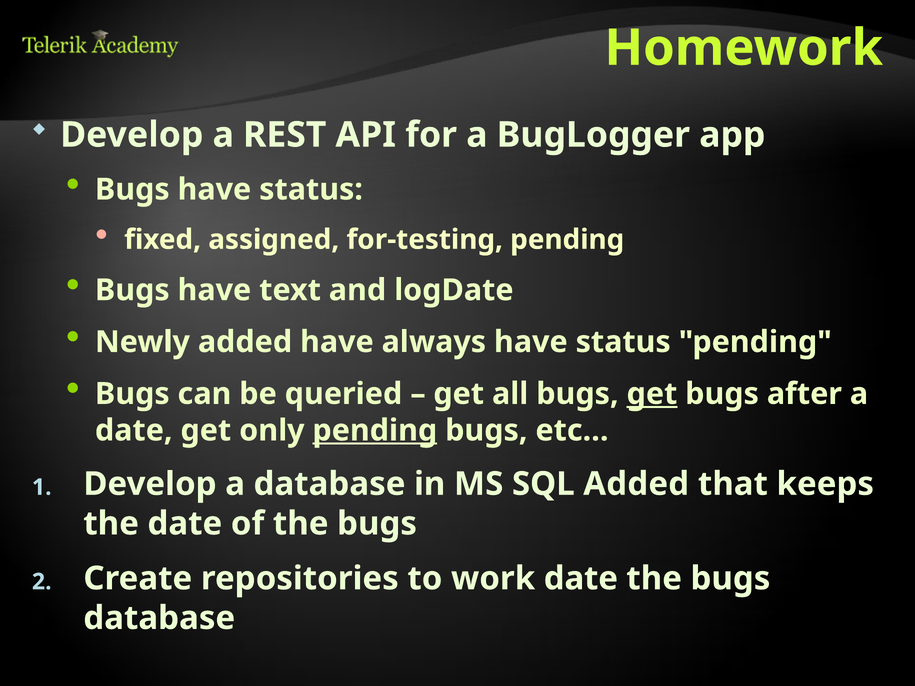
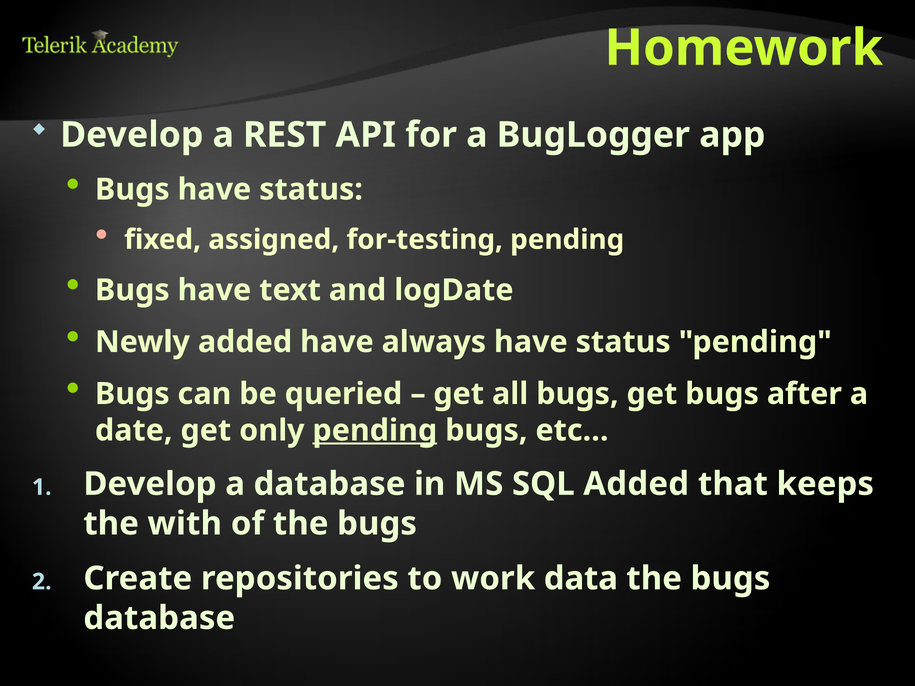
get at (652, 394) underline: present -> none
the date: date -> with
work date: date -> data
